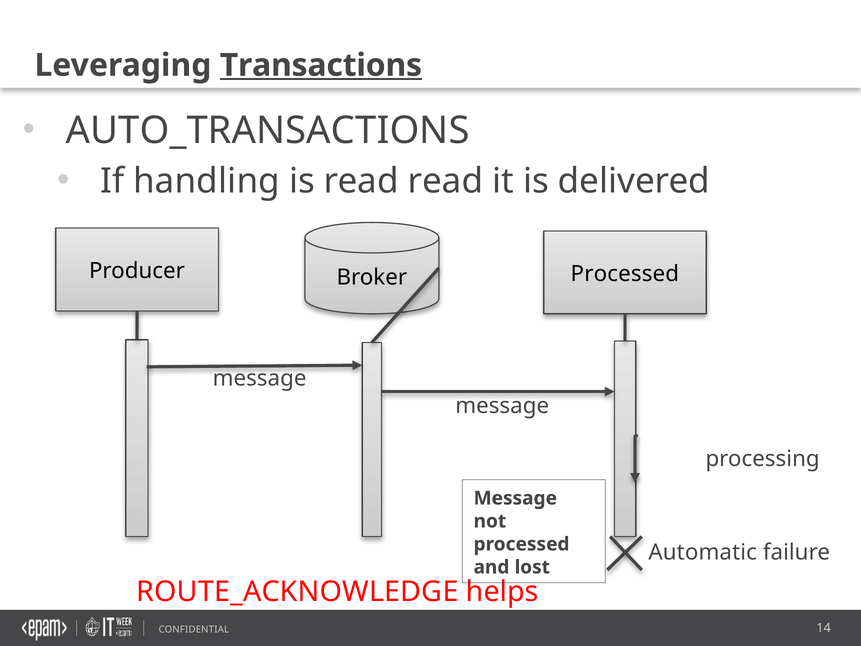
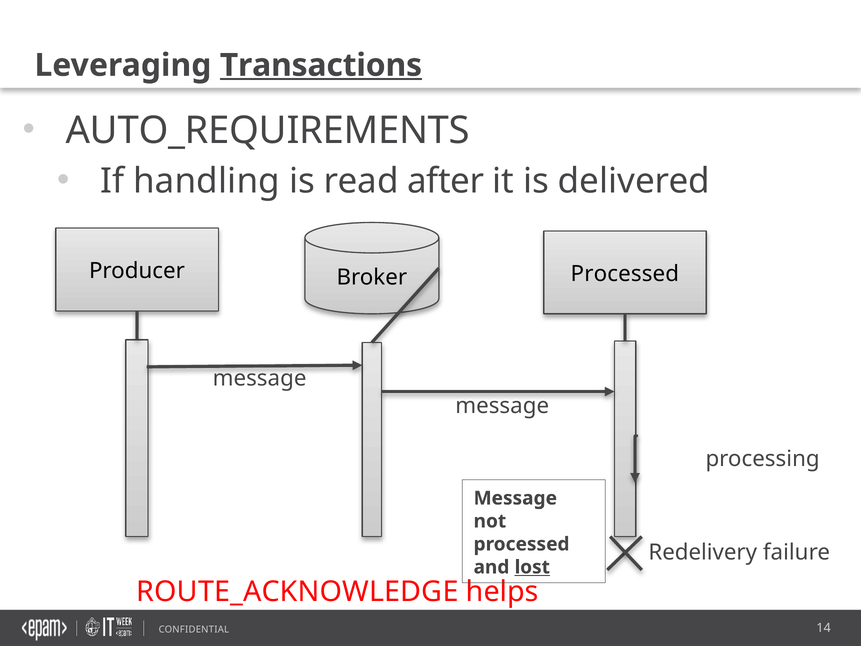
AUTO_TRANSACTIONS: AUTO_TRANSACTIONS -> AUTO_REQUIREMENTS
read read: read -> after
Automatic: Automatic -> Redelivery
lost underline: none -> present
